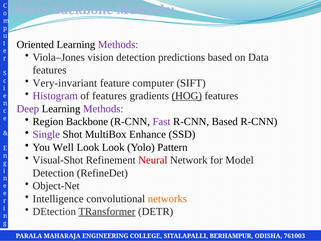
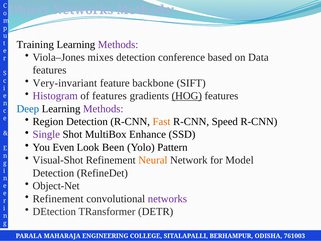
Object Backbone: Backbone -> Networks
Oriented: Oriented -> Training
vision: vision -> mixes
predictions: predictions -> conference
computer: computer -> backbone
Deep colour: purple -> blue
Region Backbone: Backbone -> Detection
Fast colour: purple -> orange
R-CNN Based: Based -> Speed
Well: Well -> Even
Look Look: Look -> Been
Neural colour: red -> orange
Intelligence at (58, 199): Intelligence -> Refinement
networks at (167, 199) colour: orange -> purple
TRansformer underline: present -> none
